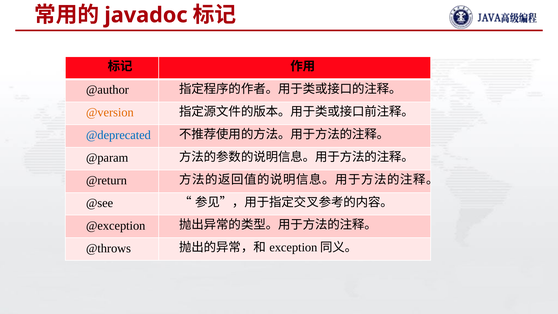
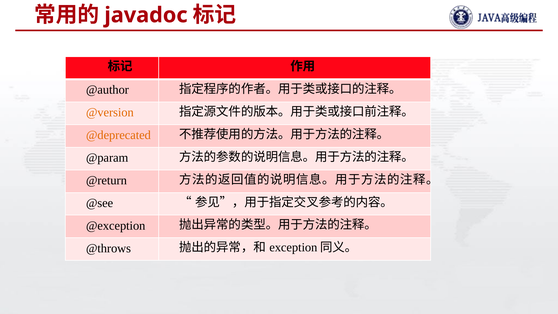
@deprecated colour: blue -> orange
